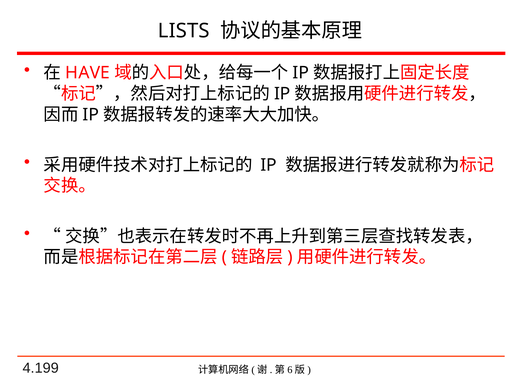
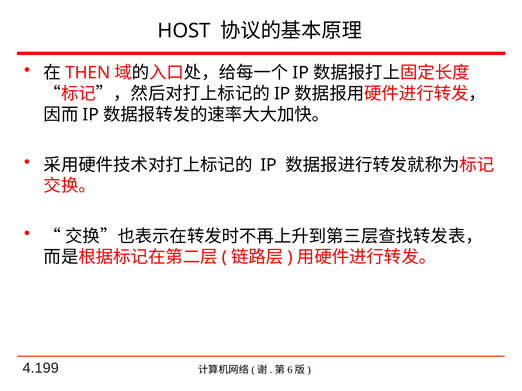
LISTS: LISTS -> HOST
HAVE: HAVE -> THEN
